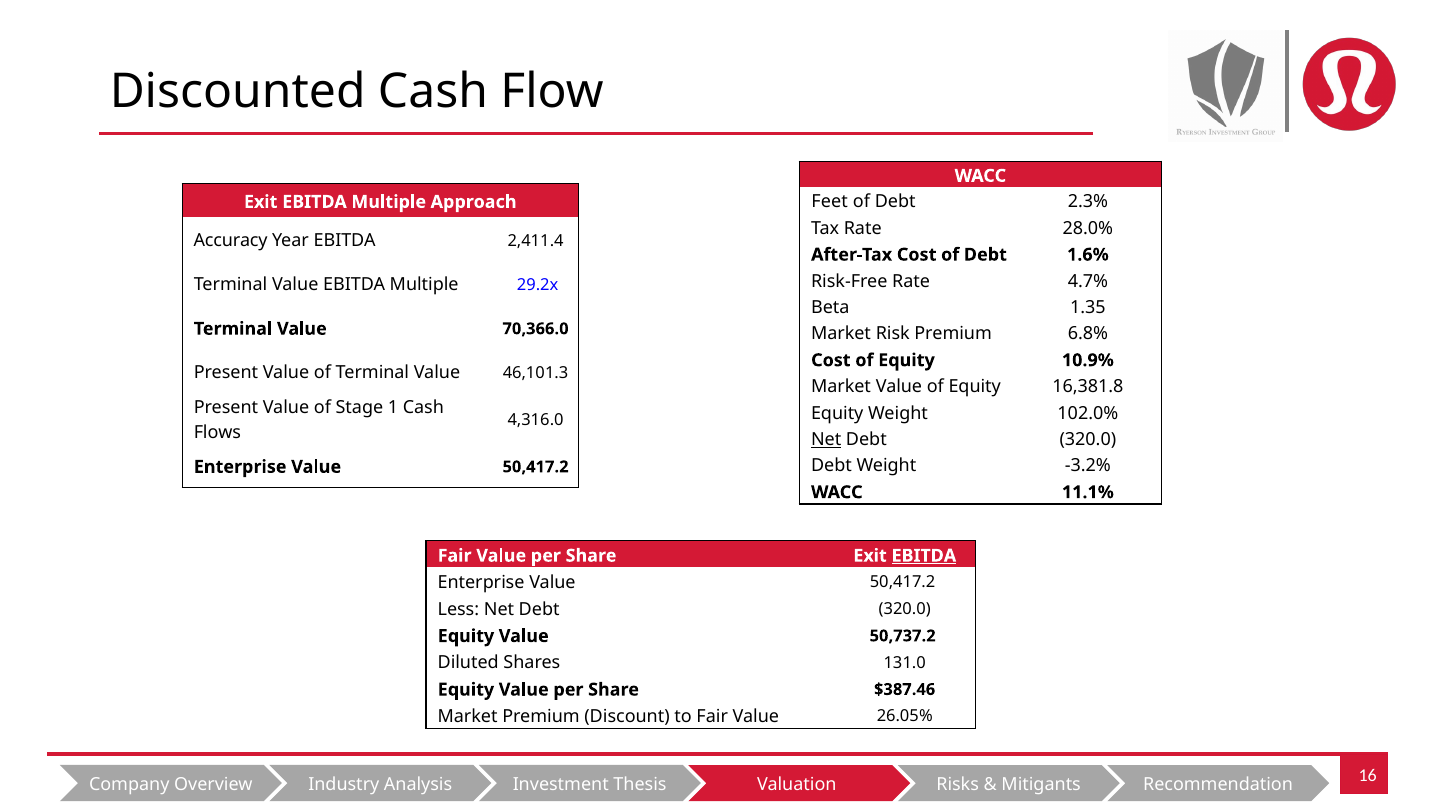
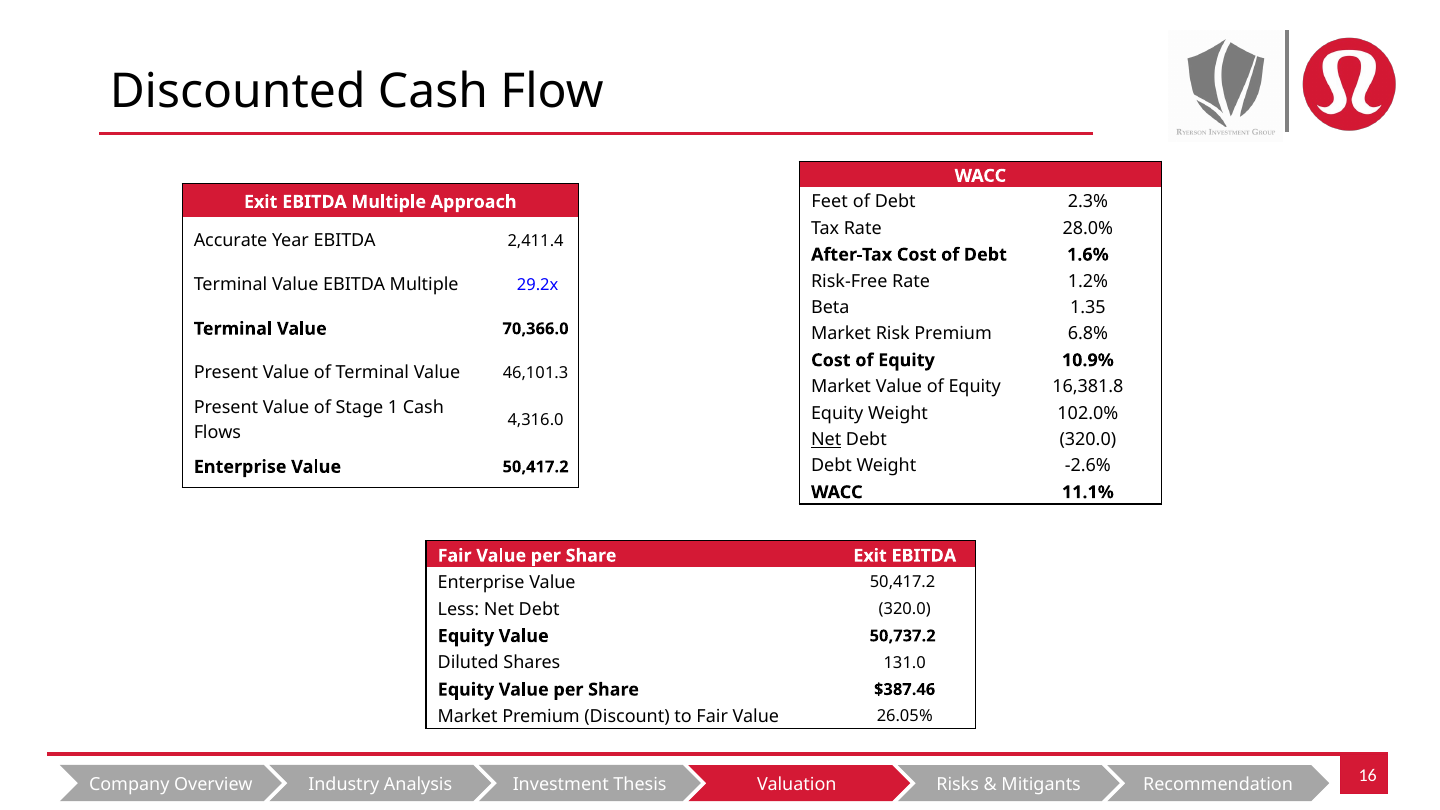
Accuracy: Accuracy -> Accurate
4.7%: 4.7% -> 1.2%
-3.2%: -3.2% -> -2.6%
EBITDA at (924, 556) underline: present -> none
